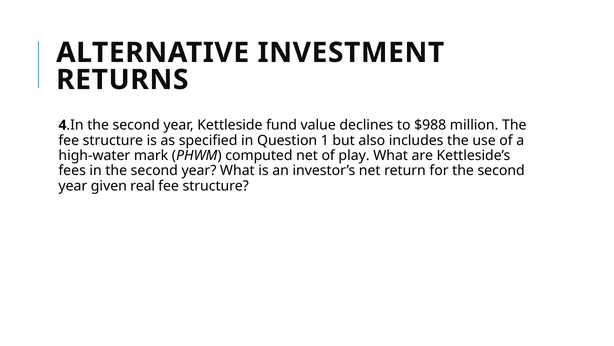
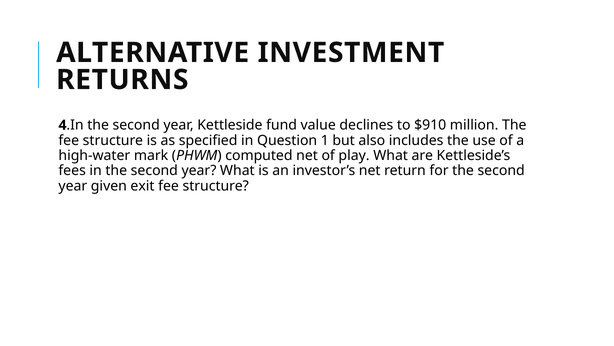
$988: $988 -> $910
real: real -> exit
